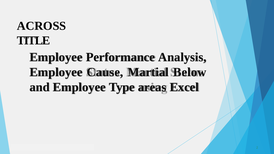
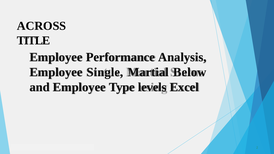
Cause: Cause -> Single
areas: areas -> levels
